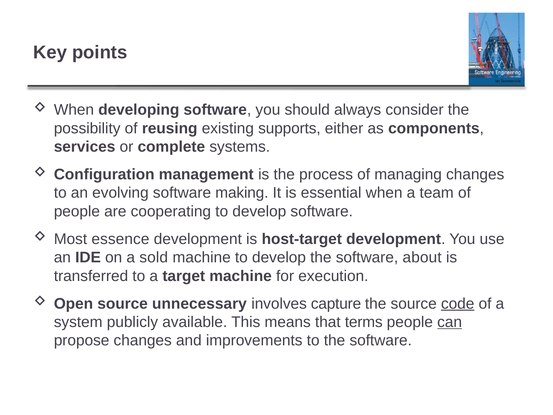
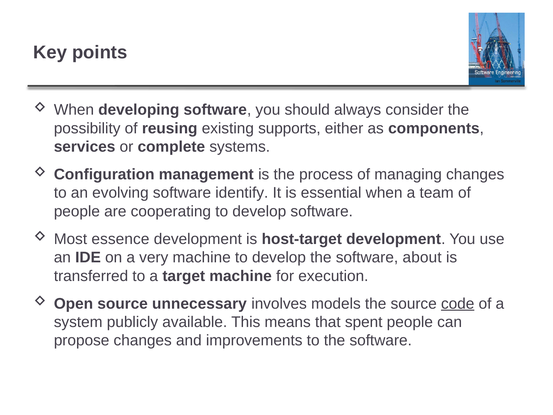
making: making -> identify
sold: sold -> very
capture: capture -> models
terms: terms -> spent
can underline: present -> none
